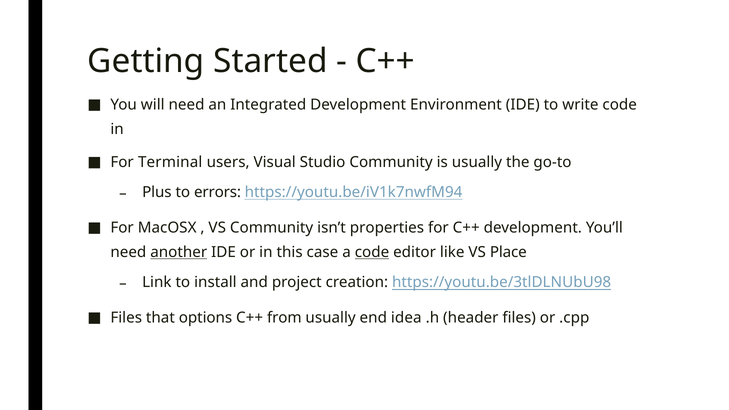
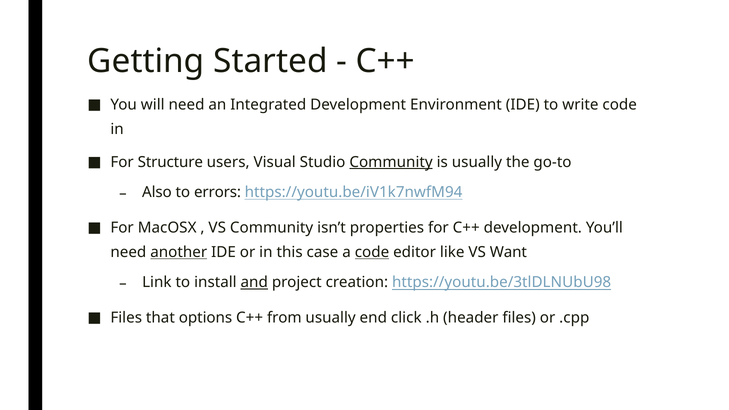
Terminal: Terminal -> Structure
Community at (391, 162) underline: none -> present
Plus: Plus -> Also
Place: Place -> Want
and underline: none -> present
idea: idea -> click
